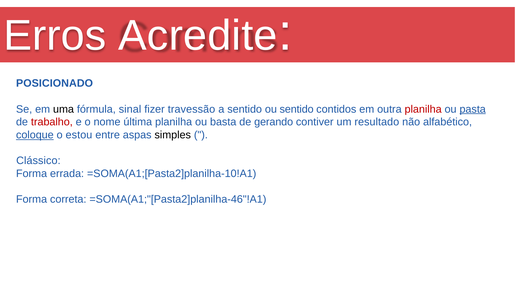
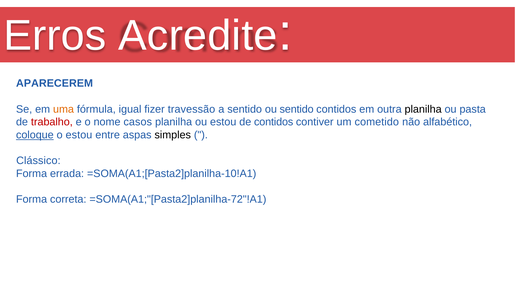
POSICIONADO: POSICIONADO -> APARECEREM
uma colour: black -> orange
sinal: sinal -> igual
planilha at (423, 109) colour: red -> black
pasta underline: present -> none
última: última -> casos
ou basta: basta -> estou
de gerando: gerando -> contidos
resultado: resultado -> cometido
=SOMA(A1;"[Pasta2]planilha-46"!A1: =SOMA(A1;"[Pasta2]planilha-46"!A1 -> =SOMA(A1;"[Pasta2]planilha-72"!A1
